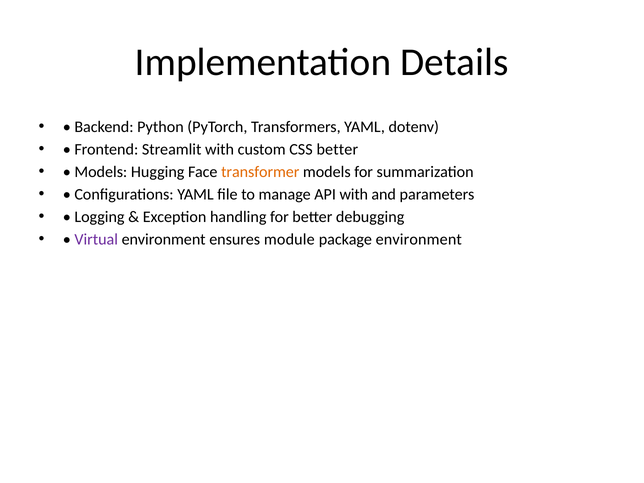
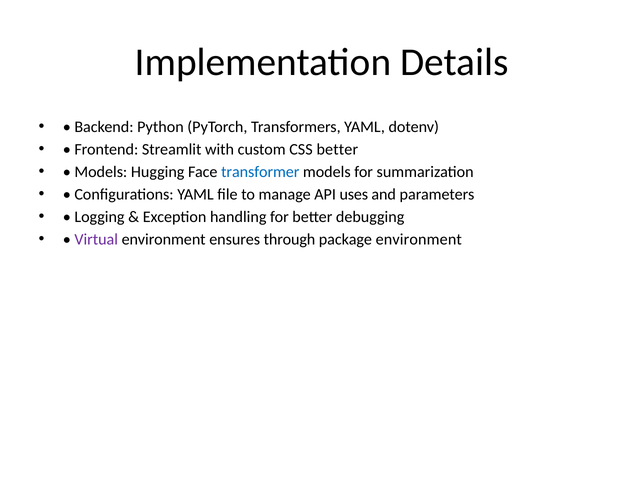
transformer colour: orange -> blue
API with: with -> uses
module: module -> through
